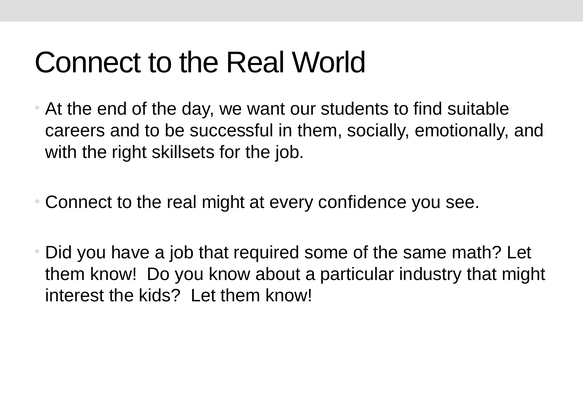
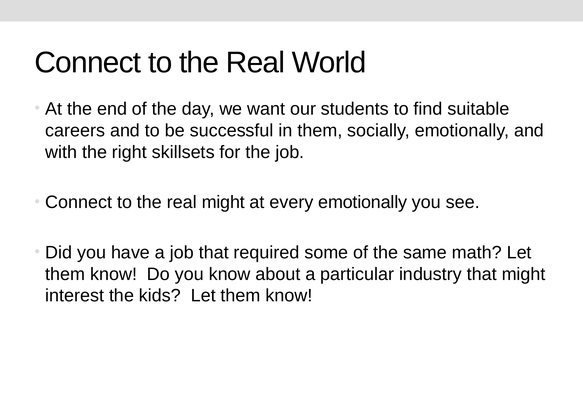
every confidence: confidence -> emotionally
